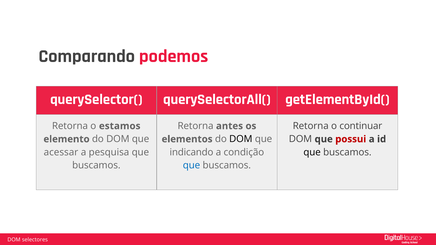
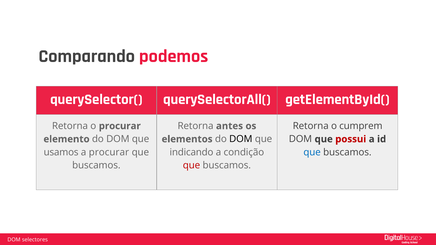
o estamos: estamos -> procurar
continuar: continuar -> cumprem
acessar: acessar -> usamos
a pesquisa: pesquisa -> procurar
que at (312, 152) colour: black -> blue
que at (192, 166) colour: blue -> red
